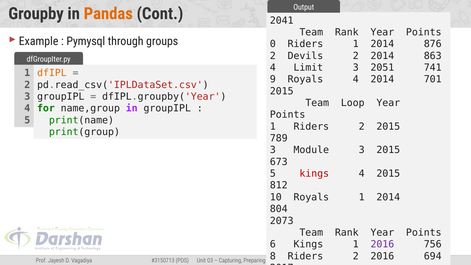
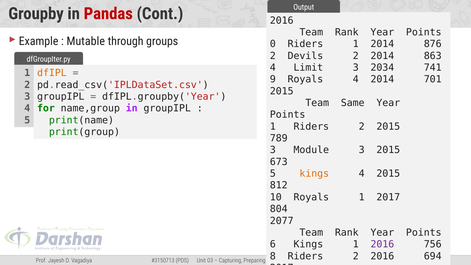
Pandas colour: orange -> red
2041 at (282, 20): 2041 -> 2016
Pymysql: Pymysql -> Mutable
2051: 2051 -> 2034
Loop: Loop -> Same
kings at (314, 174) colour: red -> orange
Royals 1 2014: 2014 -> 2017
2073: 2073 -> 2077
